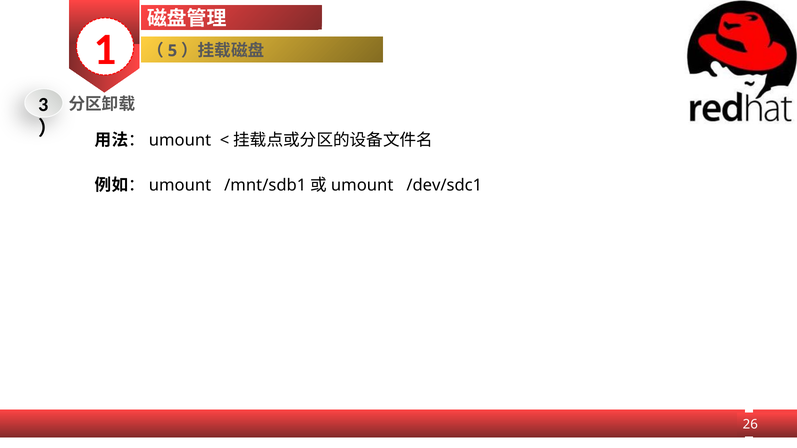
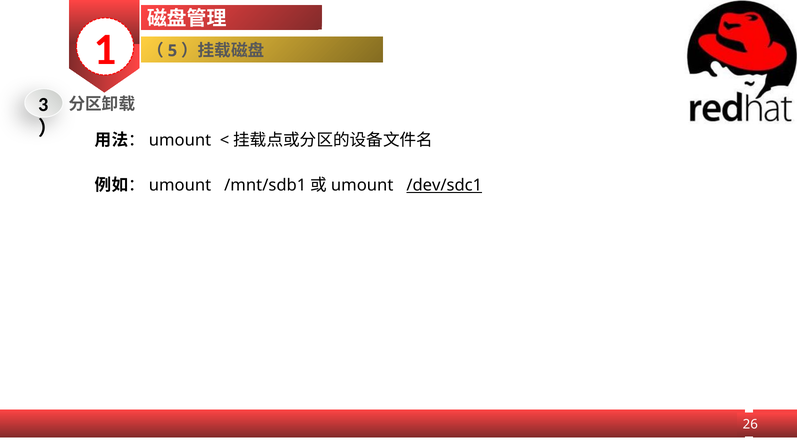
/dev/sdc1 underline: none -> present
